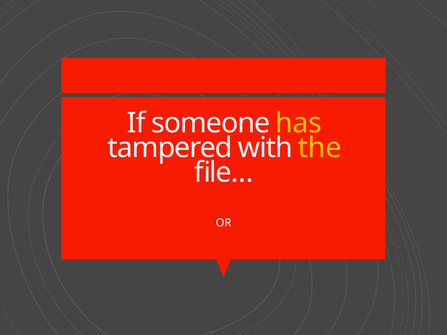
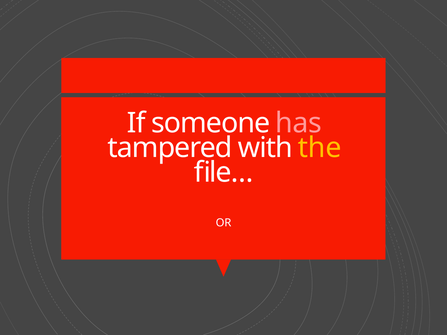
has colour: yellow -> pink
